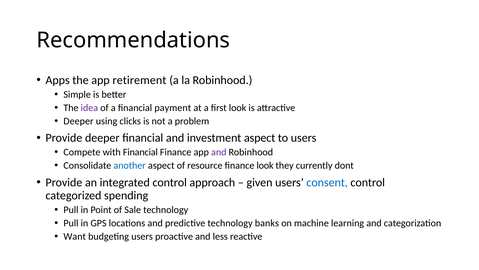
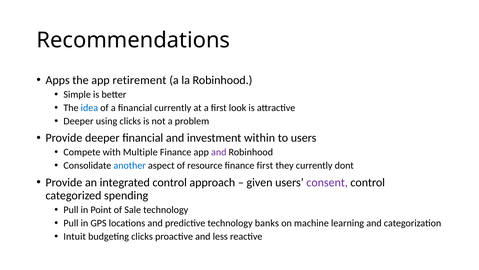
idea colour: purple -> blue
financial payment: payment -> currently
investment aspect: aspect -> within
with Financial: Financial -> Multiple
finance look: look -> first
consent colour: blue -> purple
Want: Want -> Intuit
budgeting users: users -> clicks
